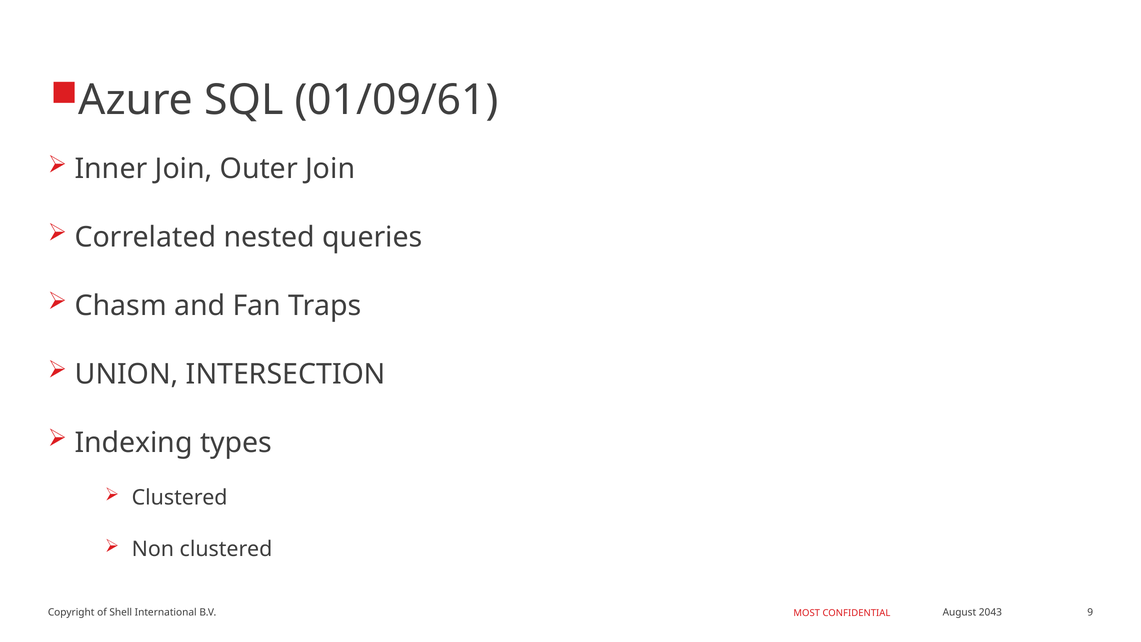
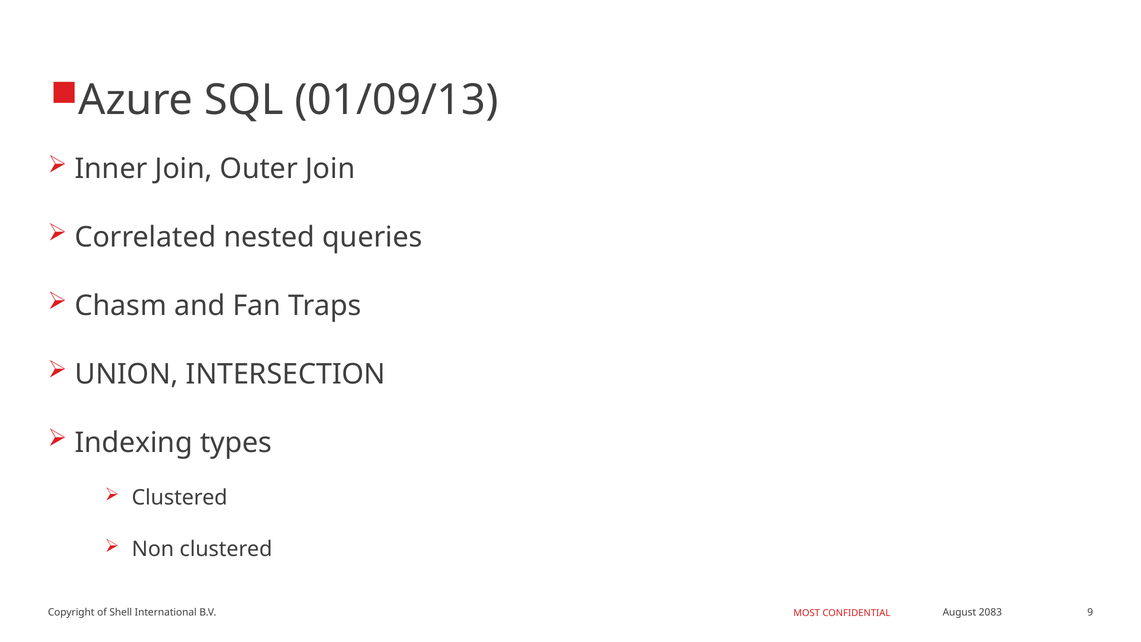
01/09/61: 01/09/61 -> 01/09/13
2043: 2043 -> 2083
